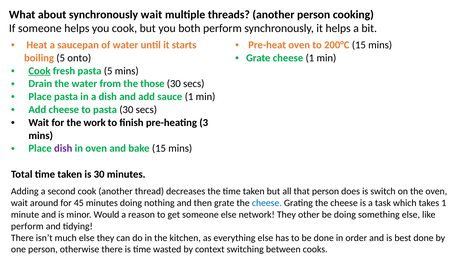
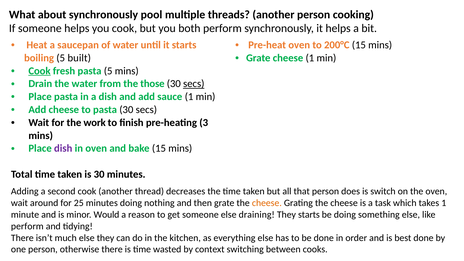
synchronously wait: wait -> pool
onto: onto -> built
secs at (194, 84) underline: none -> present
45: 45 -> 25
cheese at (267, 203) colour: blue -> orange
network: network -> draining
They other: other -> starts
